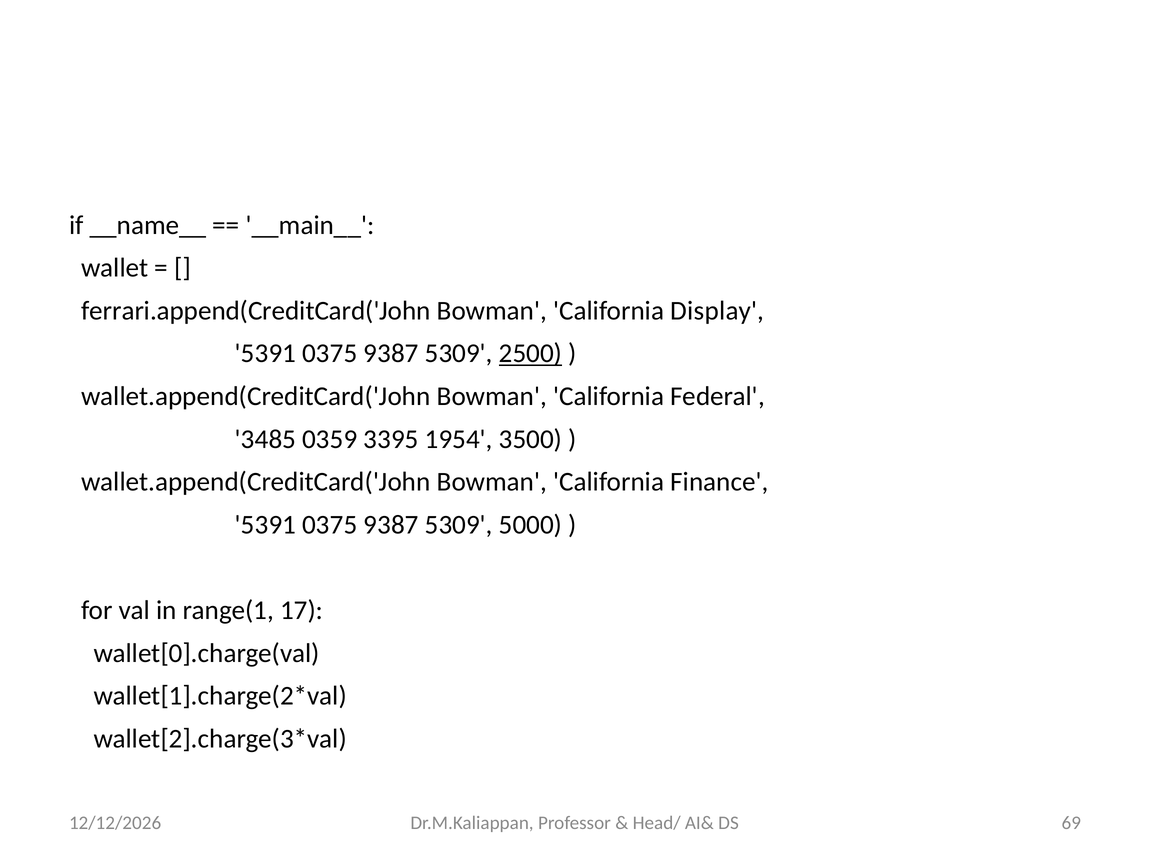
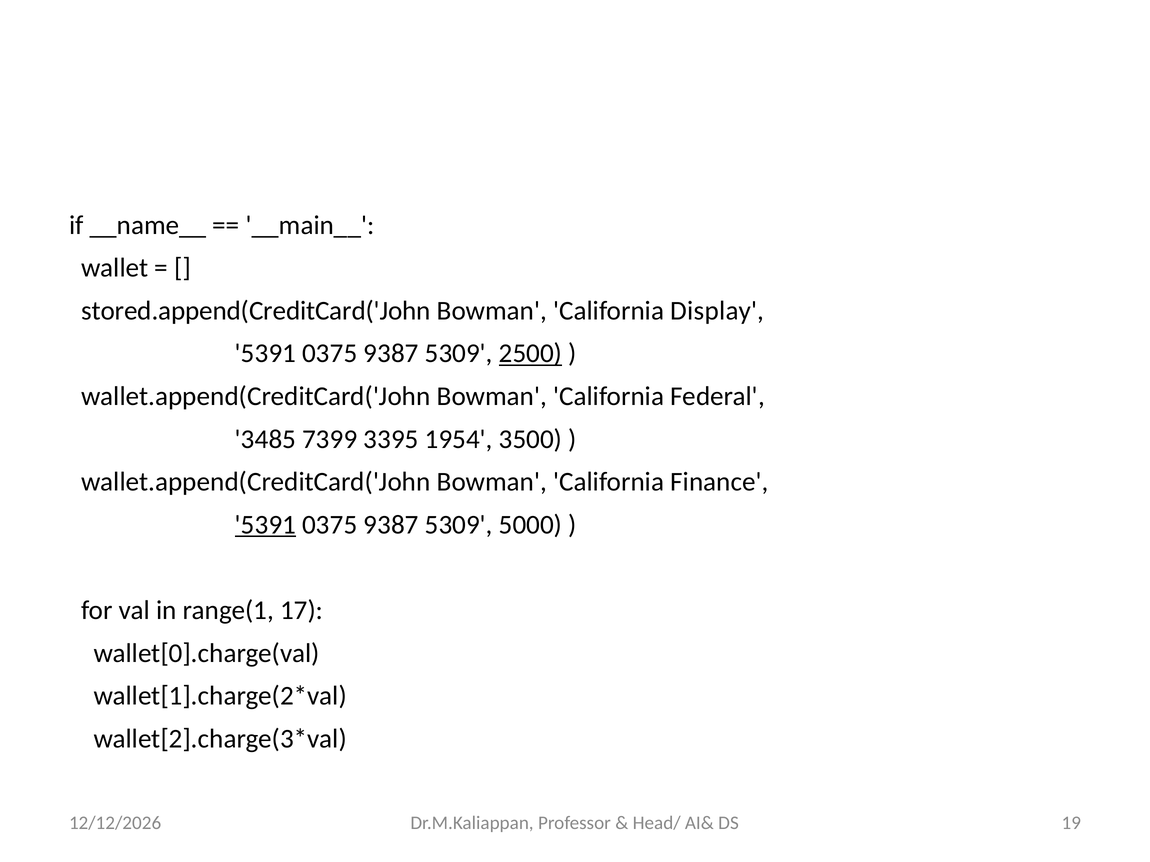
ferrari.append(CreditCard('John: ferrari.append(CreditCard('John -> stored.append(CreditCard('John
0359: 0359 -> 7399
5391 at (266, 525) underline: none -> present
69: 69 -> 19
